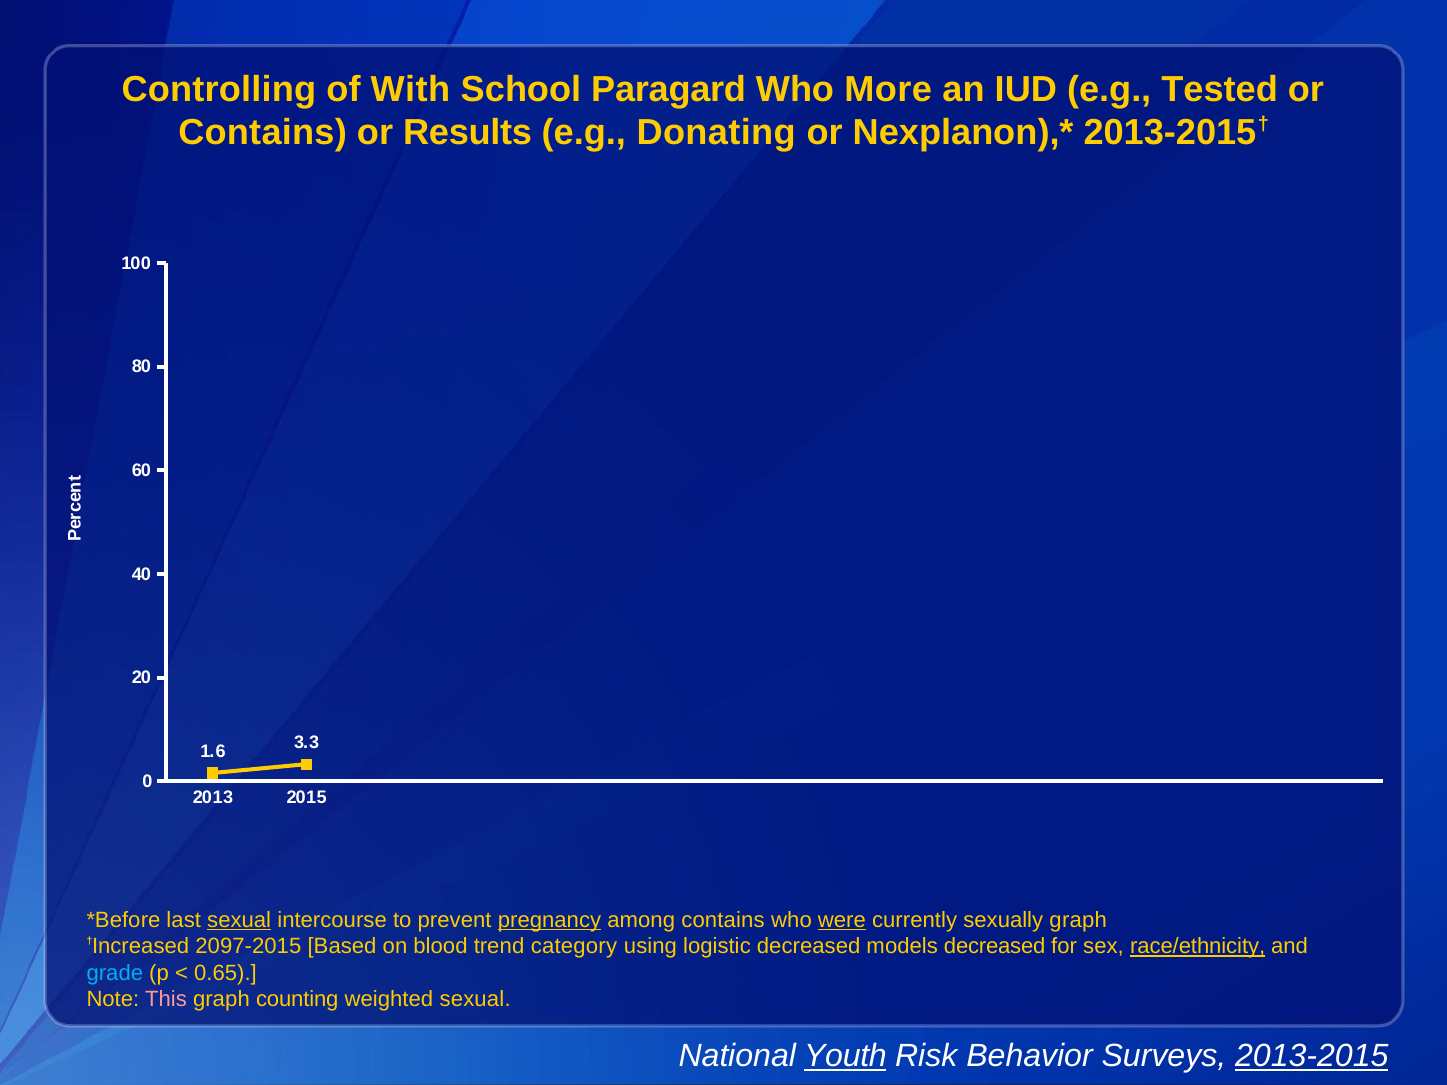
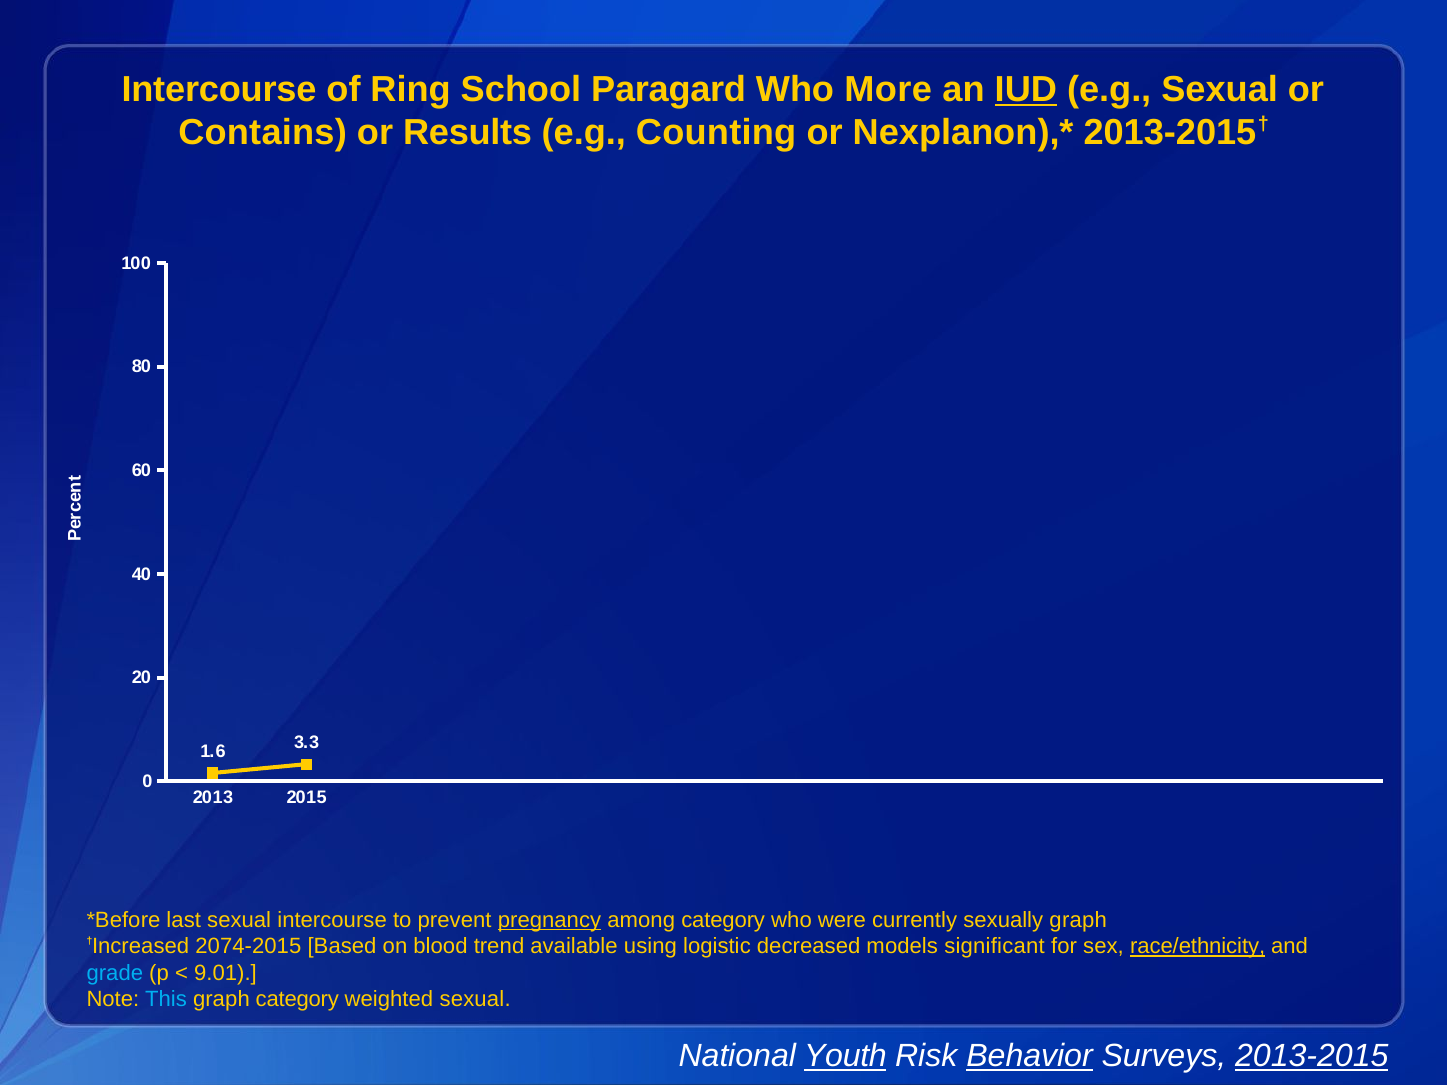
Controlling at (219, 89): Controlling -> Intercourse
With: With -> Ring
IUD underline: none -> present
e.g Tested: Tested -> Sexual
Donating: Donating -> Counting
sexual at (239, 920) underline: present -> none
among contains: contains -> category
were underline: present -> none
2097-2015: 2097-2015 -> 2074-2015
category: category -> available
models decreased: decreased -> significant
0.65: 0.65 -> 9.01
This colour: pink -> light blue
graph counting: counting -> category
Behavior underline: none -> present
